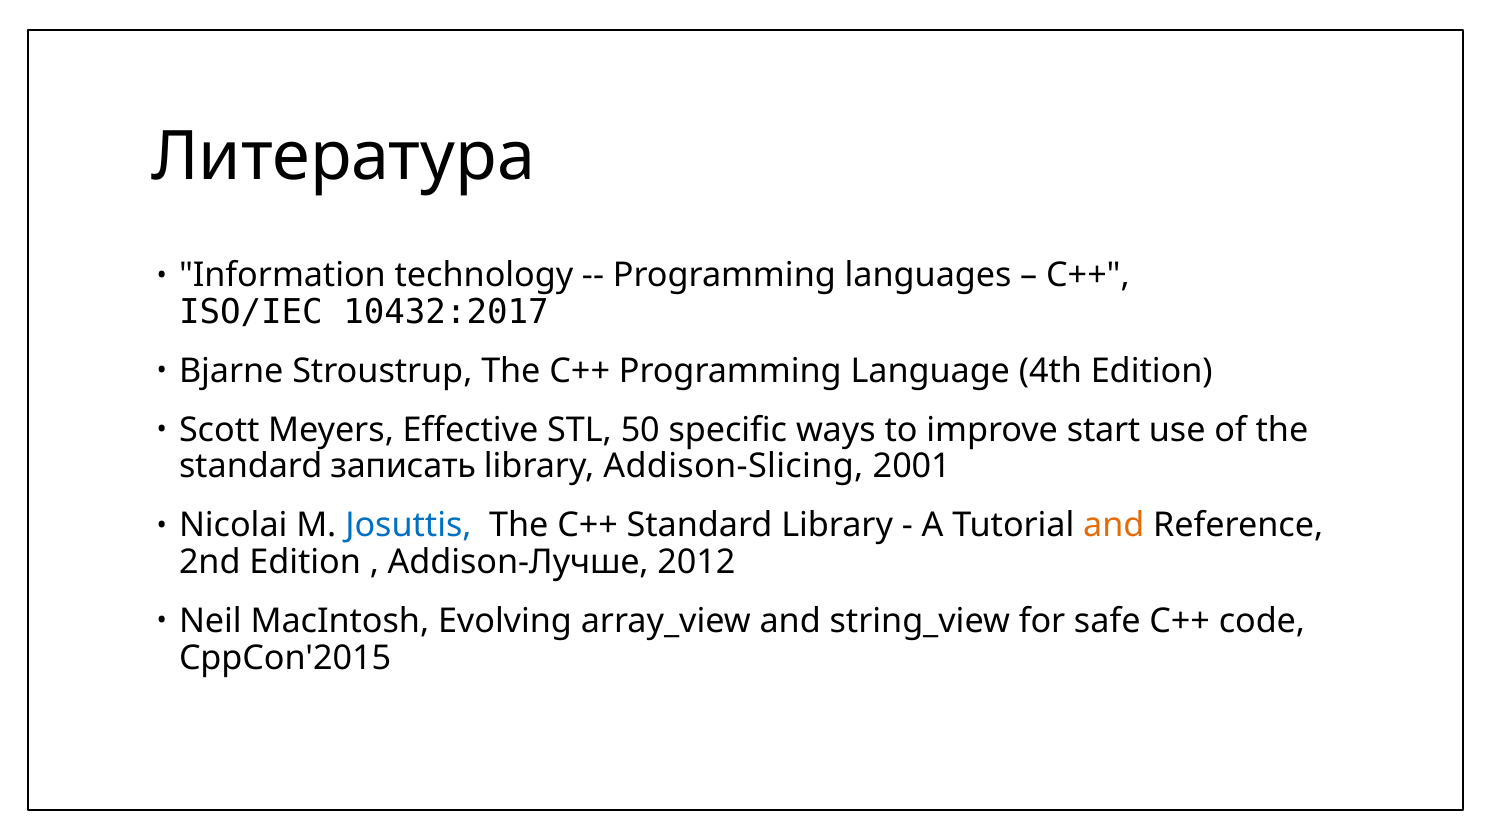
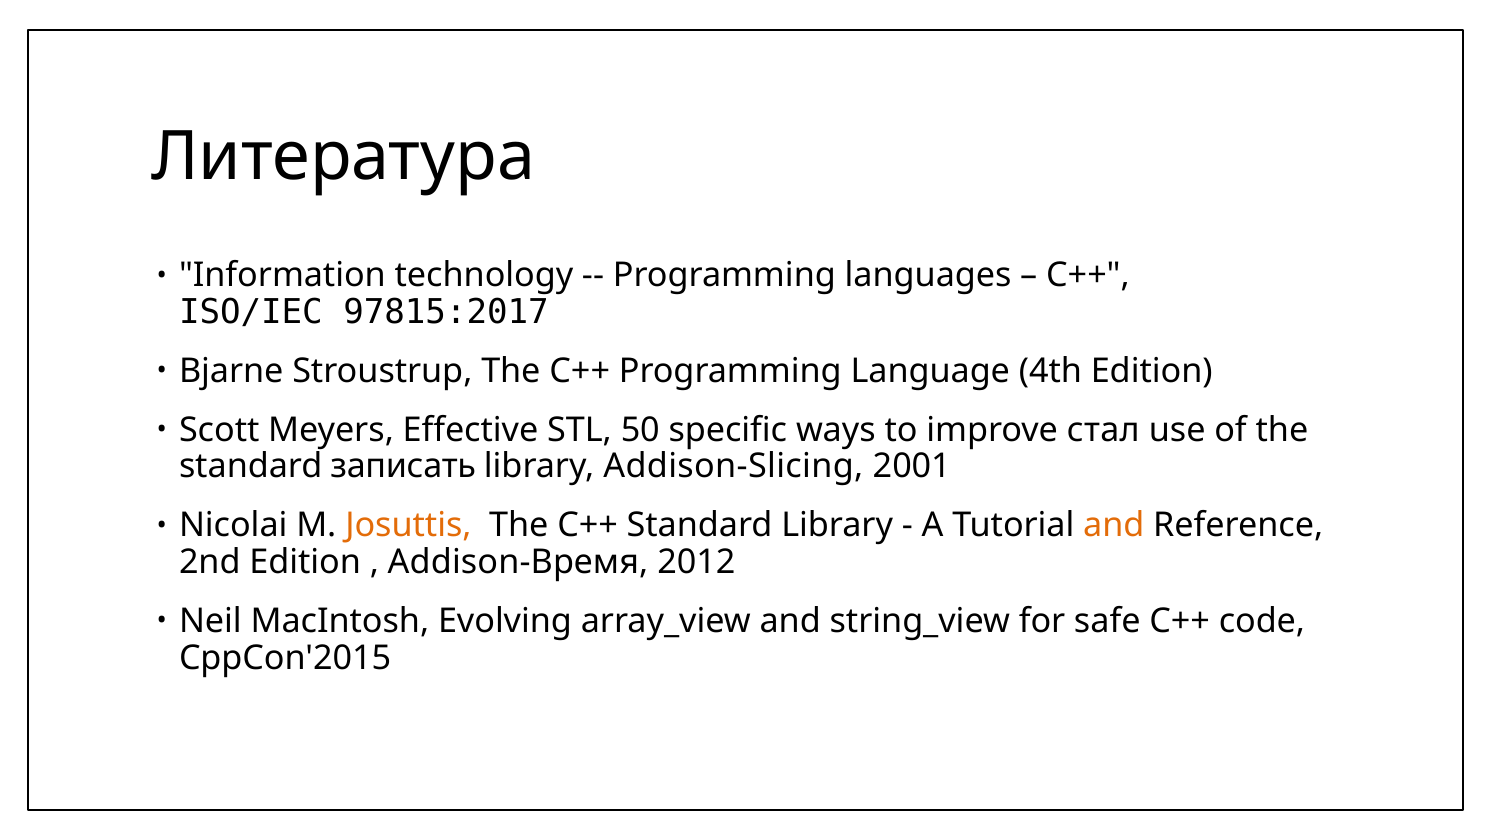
10432:2017: 10432:2017 -> 97815:2017
start: start -> стал
Josuttis colour: blue -> orange
Addison-Лучше: Addison-Лучше -> Addison-Время
